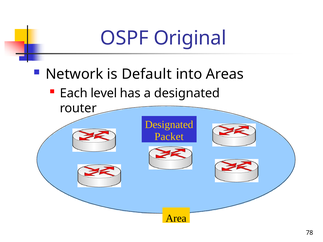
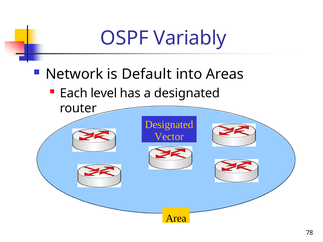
Original: Original -> Variably
Packet: Packet -> Vector
